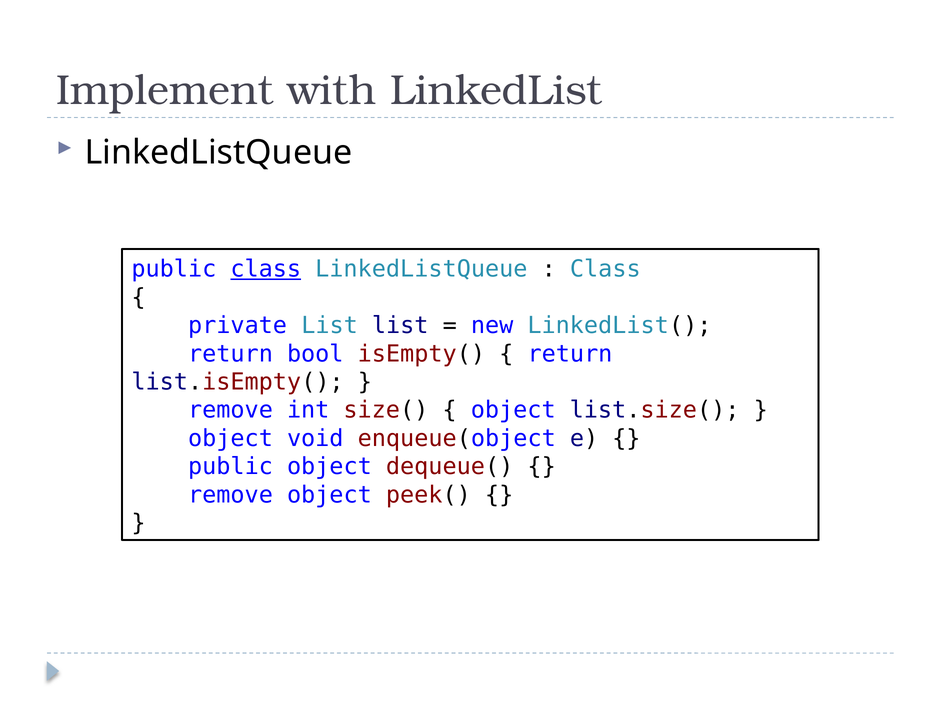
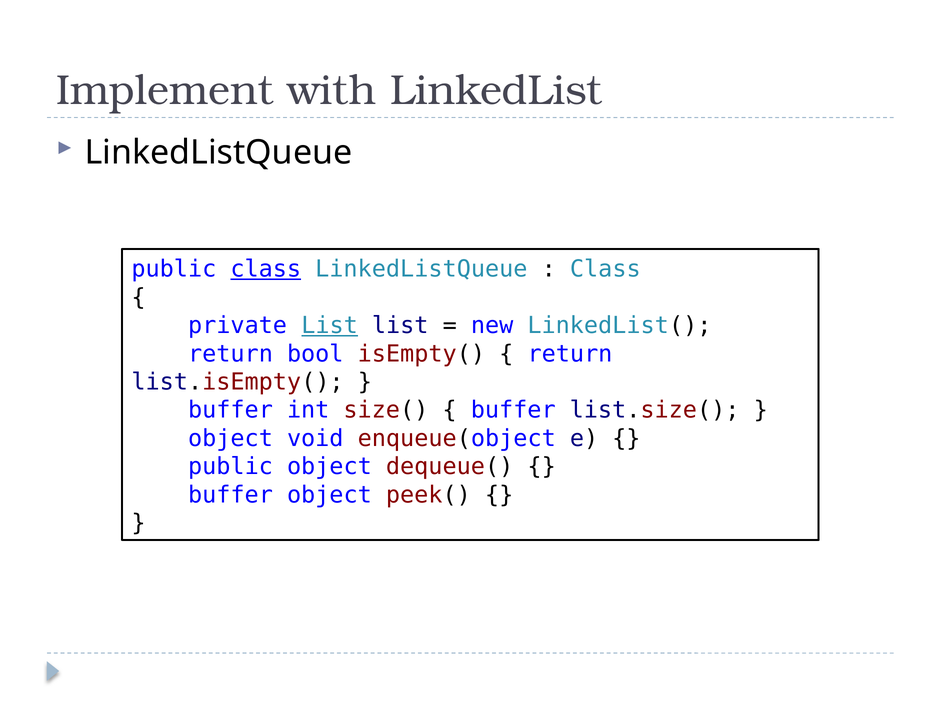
List at (330, 326) underline: none -> present
remove at (230, 411): remove -> buffer
object at (513, 411): object -> buffer
remove at (230, 495): remove -> buffer
